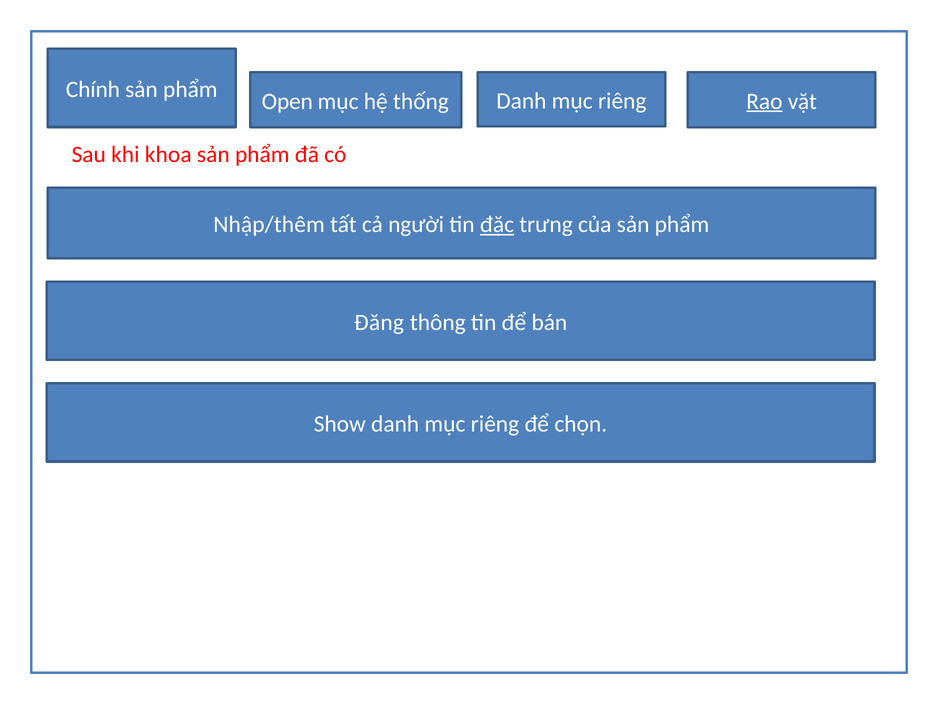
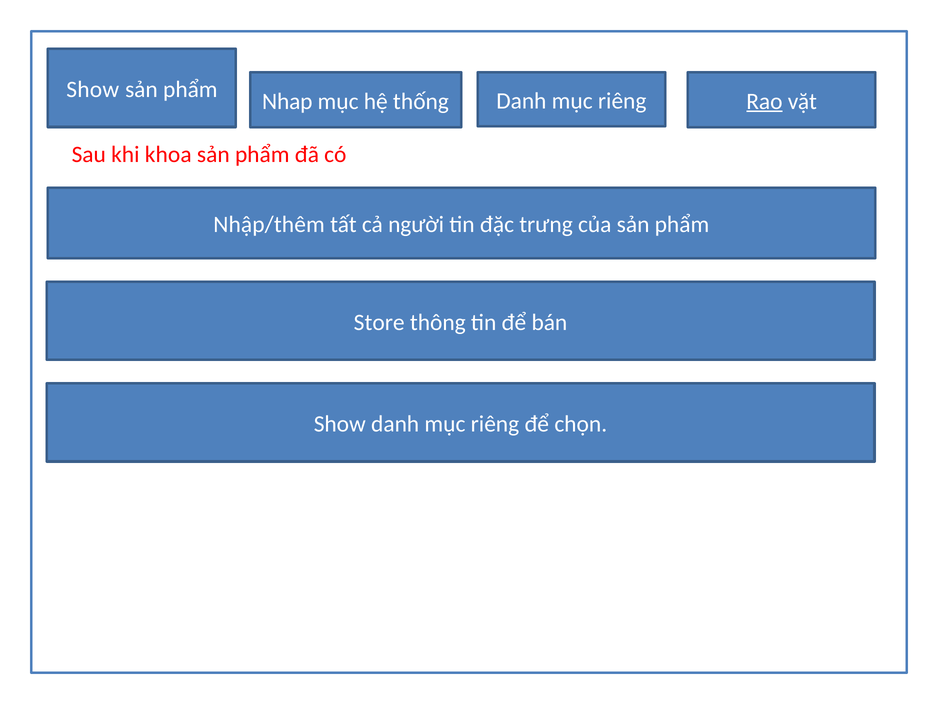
Chính at (93, 89): Chính -> Show
Open: Open -> Nhap
đặc underline: present -> none
Đăng: Đăng -> Store
